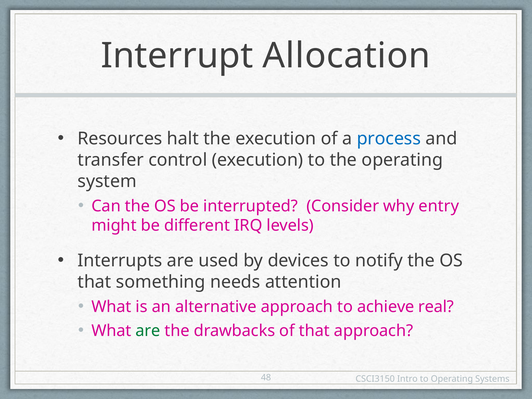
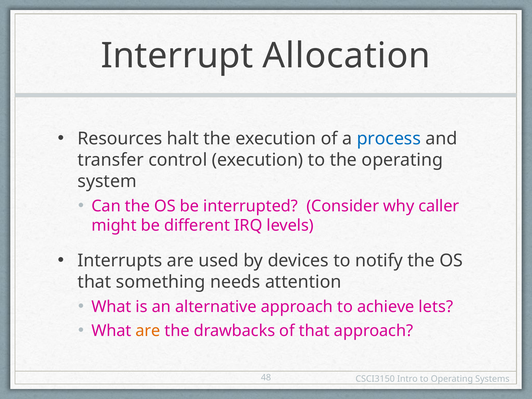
entry: entry -> caller
real: real -> lets
are at (148, 331) colour: green -> orange
